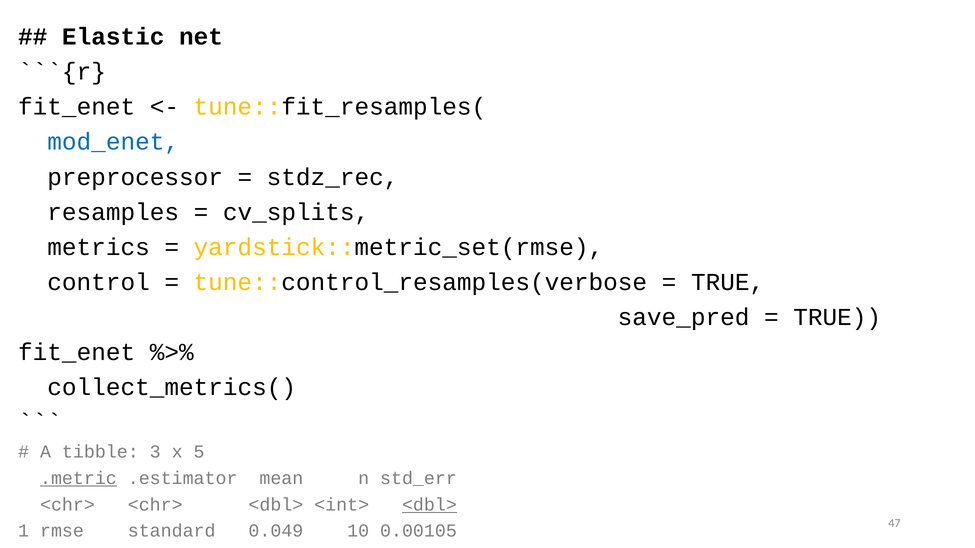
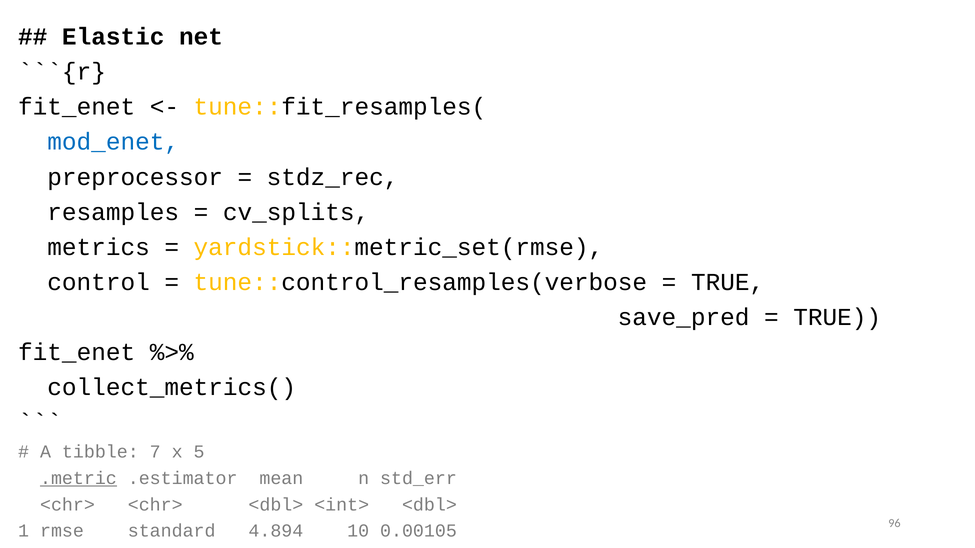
3: 3 -> 7
<dbl> at (429, 505) underline: present -> none
0.049: 0.049 -> 4.894
47: 47 -> 96
